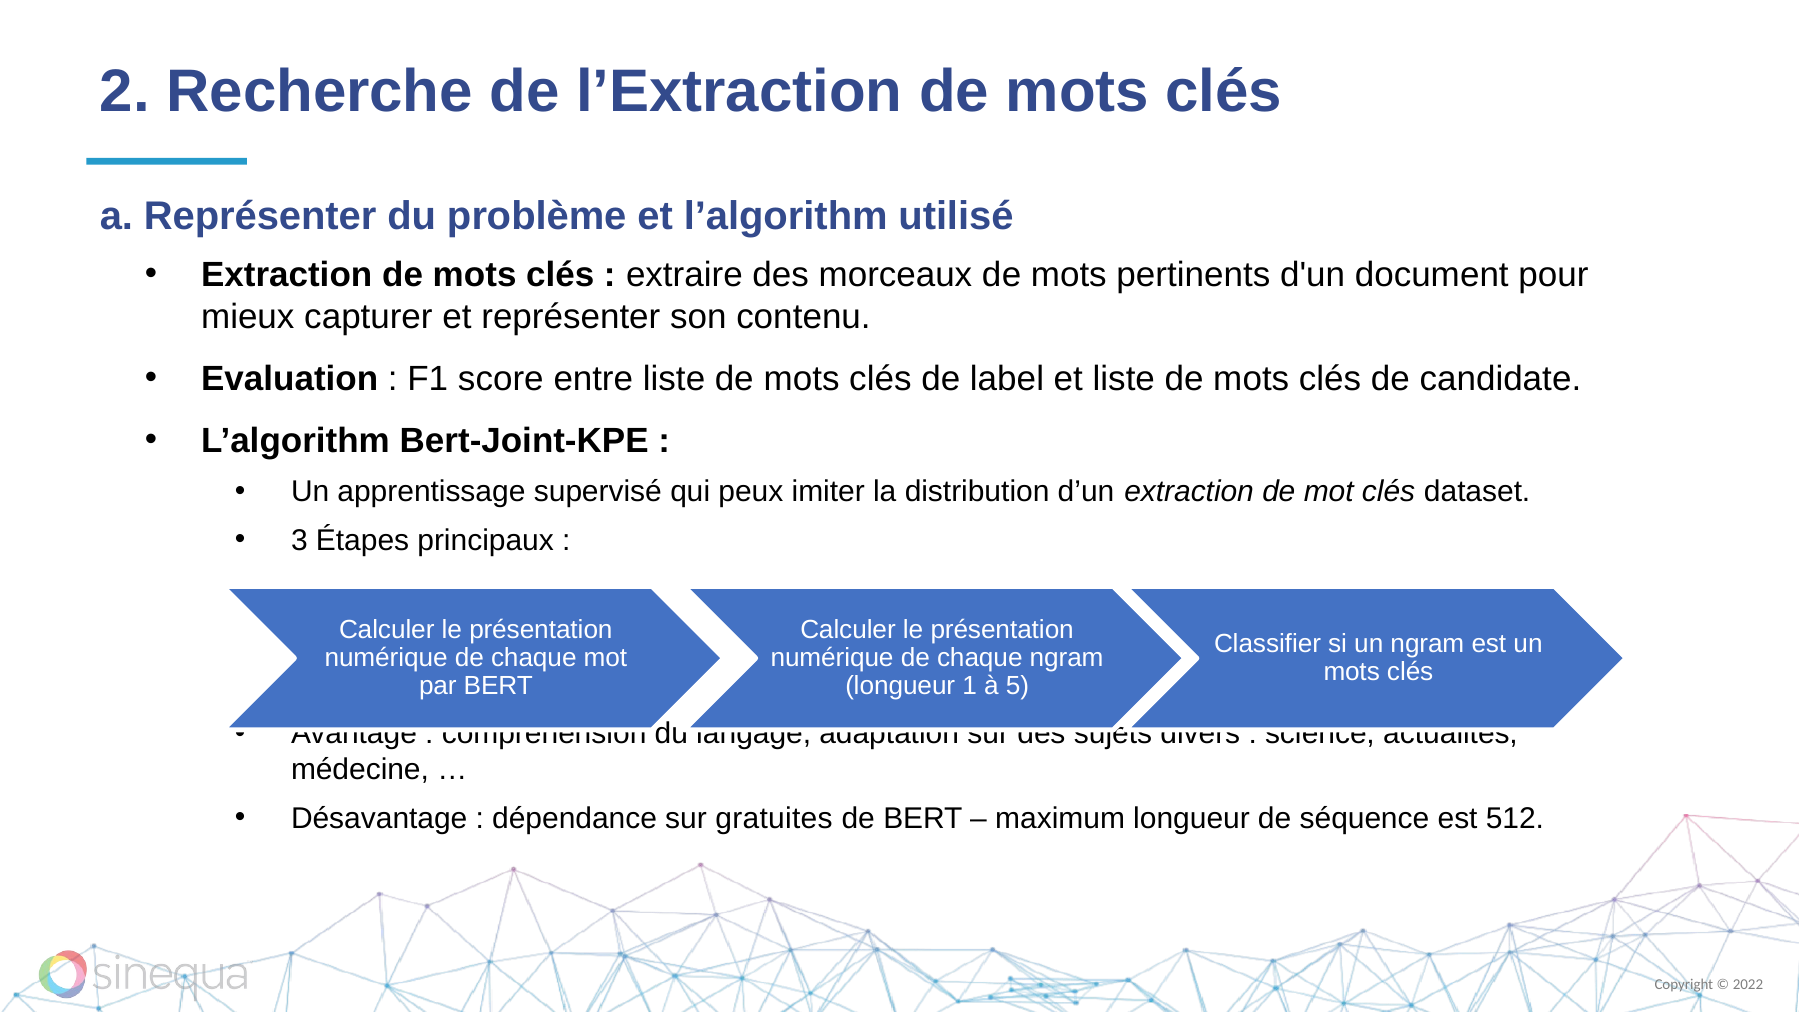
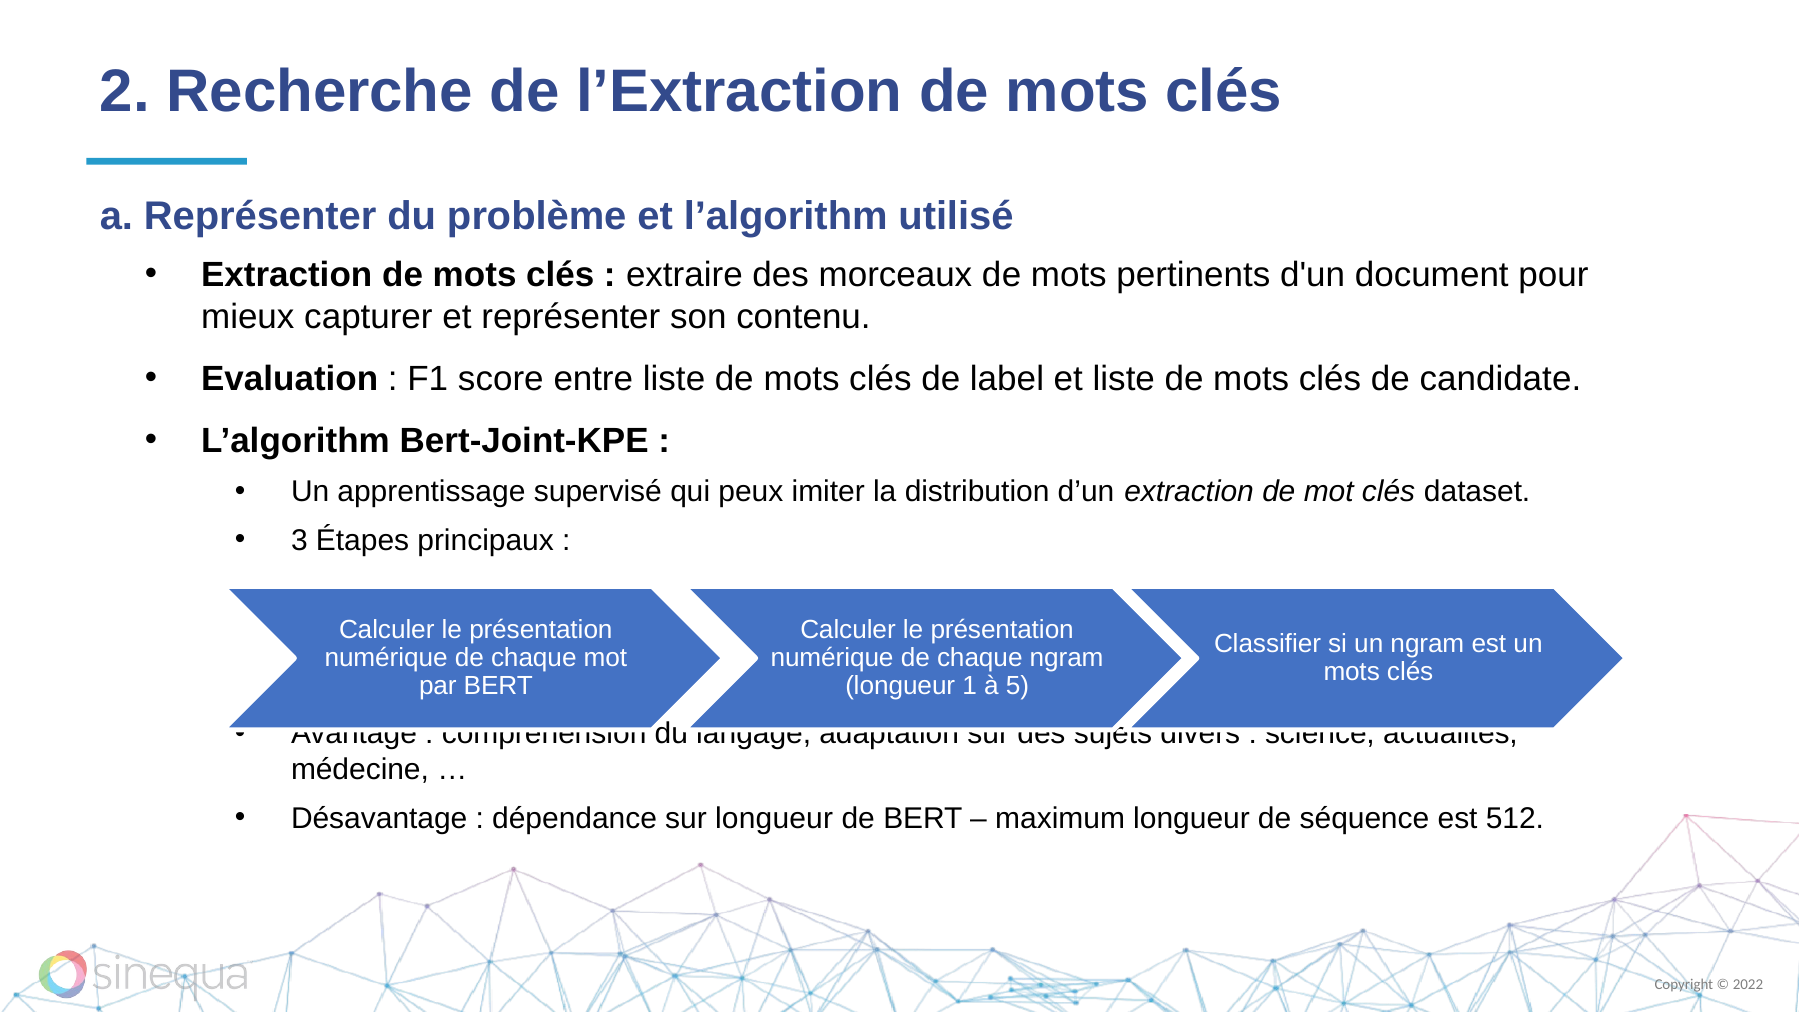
sur gratuites: gratuites -> longueur
